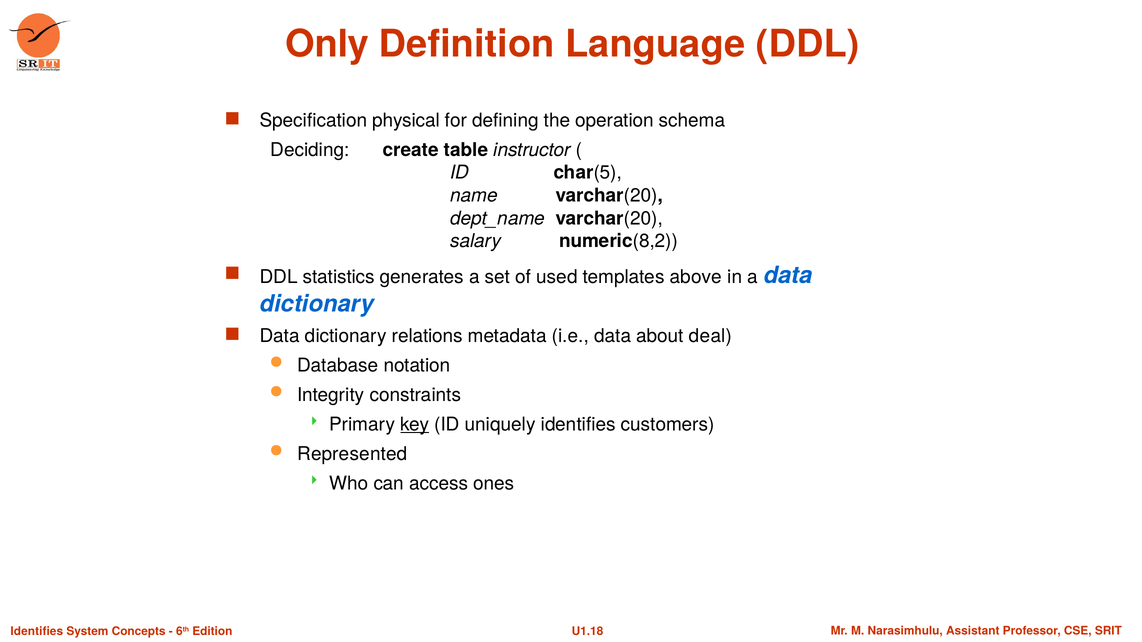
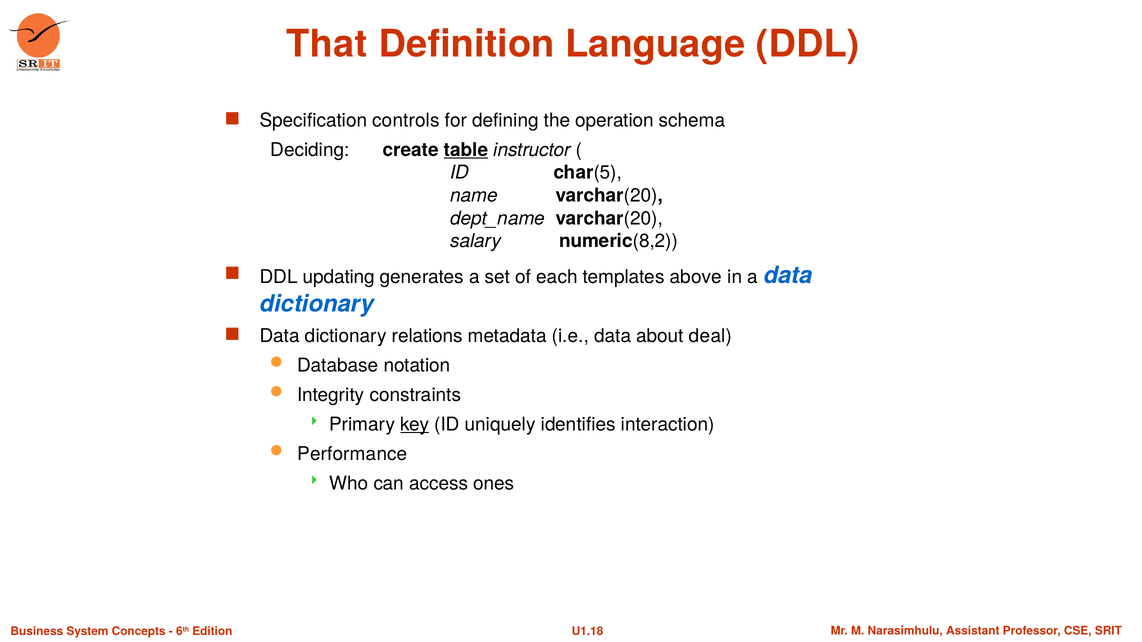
Only: Only -> That
physical: physical -> controls
table underline: none -> present
statistics: statistics -> updating
used: used -> each
customers: customers -> interaction
Represented: Represented -> Performance
Identifies at (37, 632): Identifies -> Business
